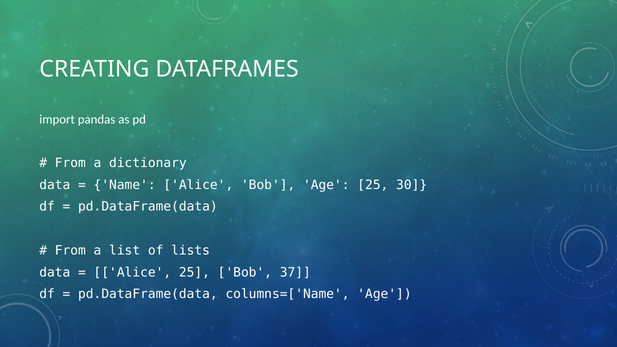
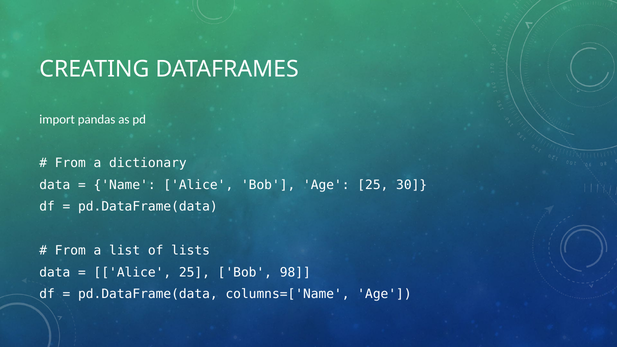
37: 37 -> 98
